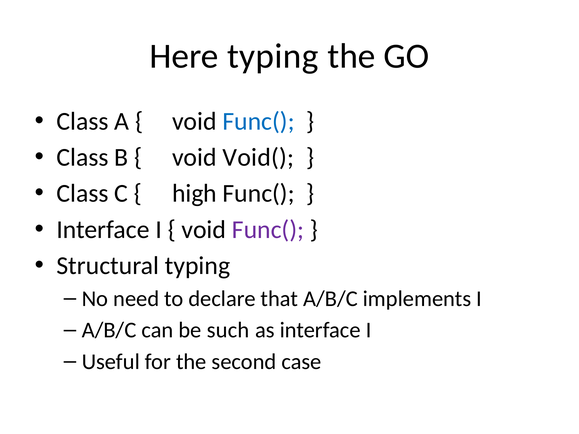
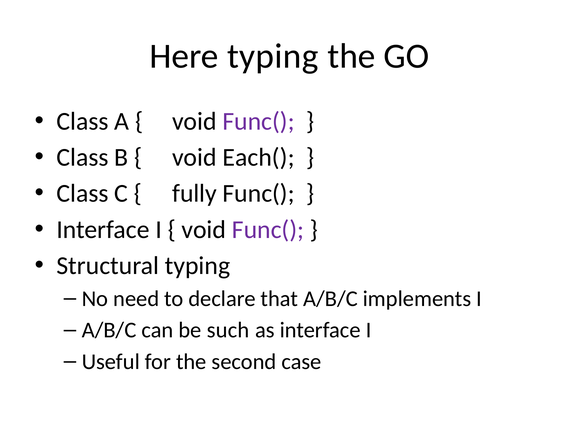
Func( at (259, 121) colour: blue -> purple
Void(: Void( -> Each(
high: high -> fully
